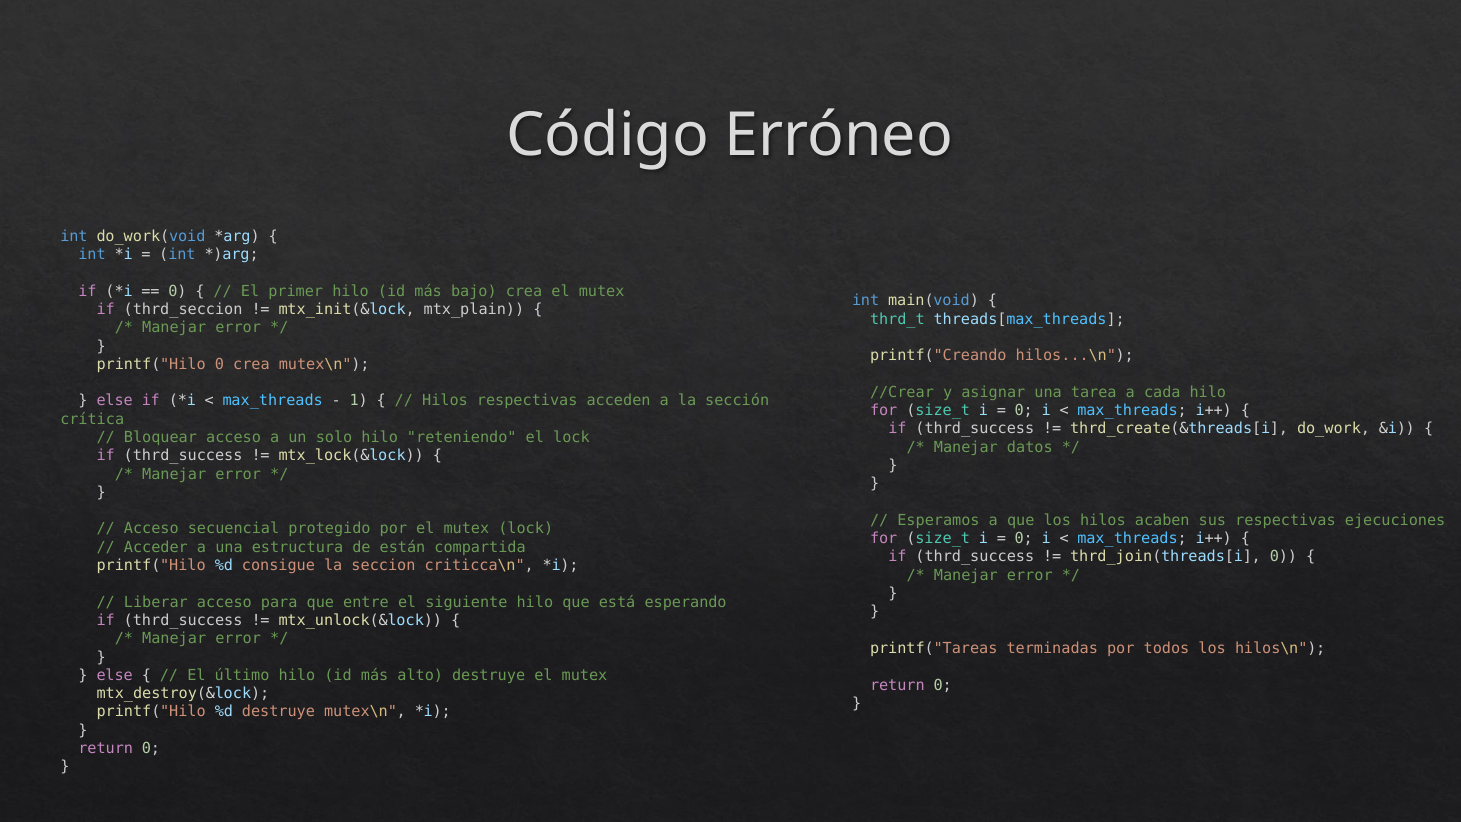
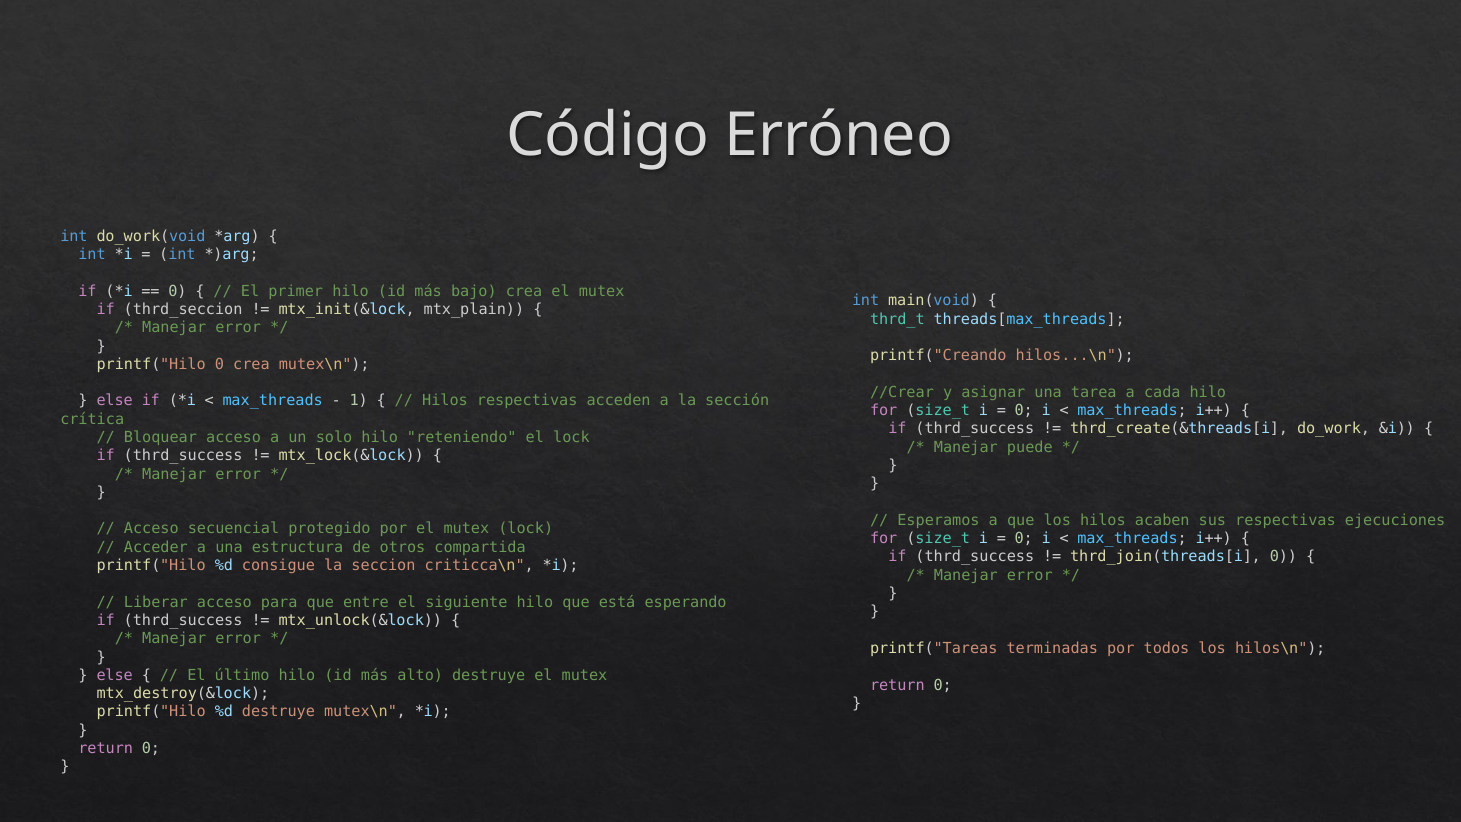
datos: datos -> puede
están: están -> otros
